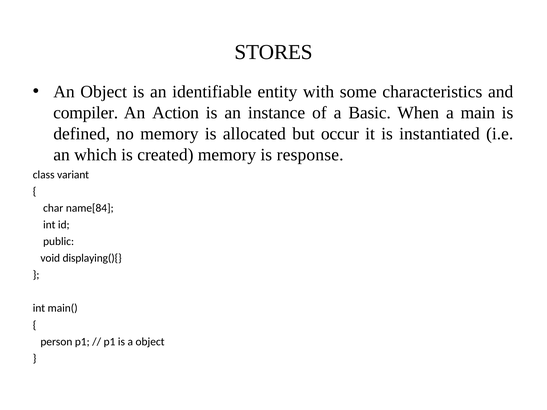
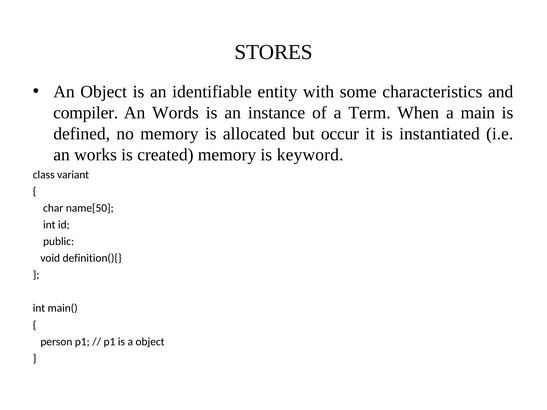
Action: Action -> Words
Basic: Basic -> Term
which: which -> works
response: response -> keyword
name[84: name[84 -> name[50
displaying(){: displaying(){ -> definition(){
